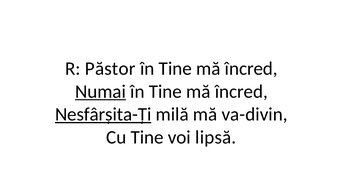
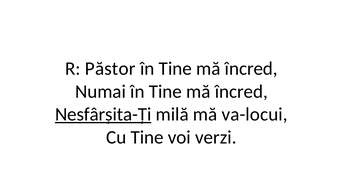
Numai underline: present -> none
va-divin: va-divin -> va-locui
lipsă: lipsă -> verzi
